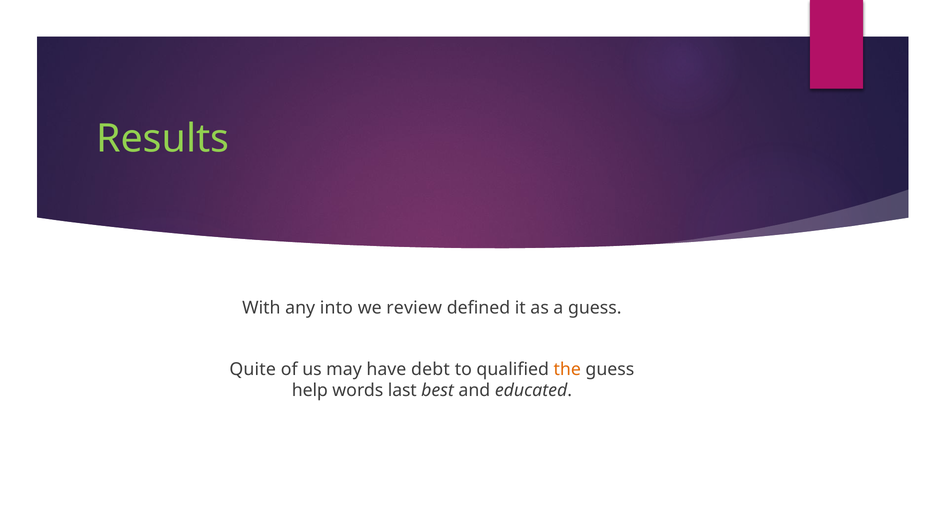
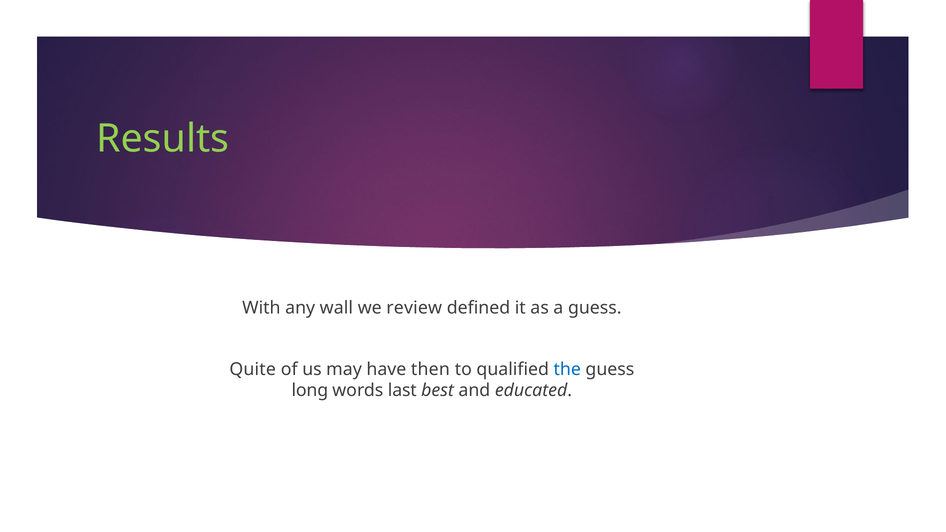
into: into -> wall
debt: debt -> then
the colour: orange -> blue
help: help -> long
